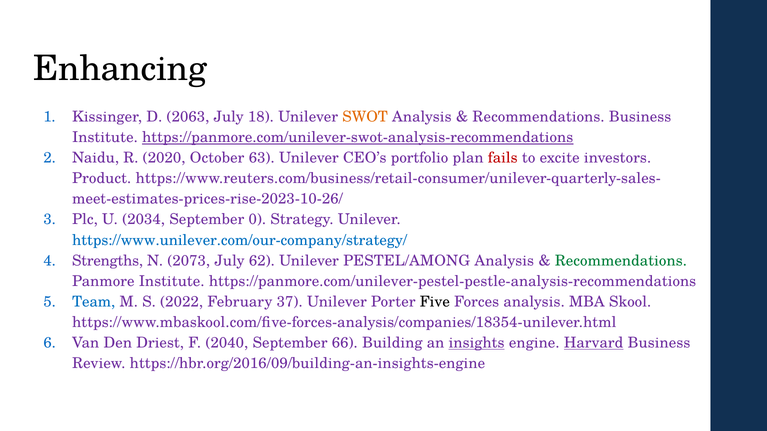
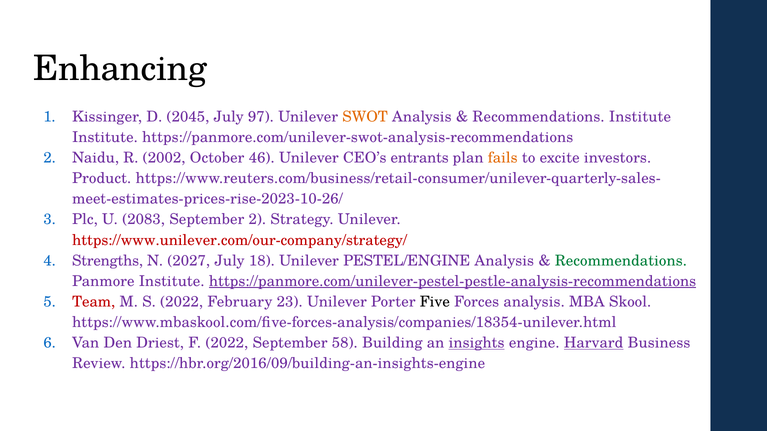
2063: 2063 -> 2045
18: 18 -> 97
Recommendations Business: Business -> Institute
https://panmore.com/unilever-swot-analysis-recommendations underline: present -> none
2020: 2020 -> 2002
63: 63 -> 46
portfolio: portfolio -> entrants
fails colour: red -> orange
2034: 2034 -> 2083
September 0: 0 -> 2
https://www.unilever.com/our-company/strategy/ colour: blue -> red
2073: 2073 -> 2027
62: 62 -> 18
PESTEL/AMONG: PESTEL/AMONG -> PESTEL/ENGINE
https://panmore.com/unilever-pestel-pestle-analysis-recommendations underline: none -> present
Team colour: blue -> red
37: 37 -> 23
F 2040: 2040 -> 2022
66: 66 -> 58
